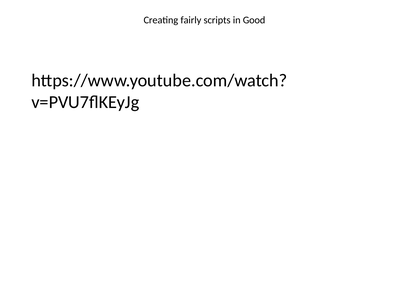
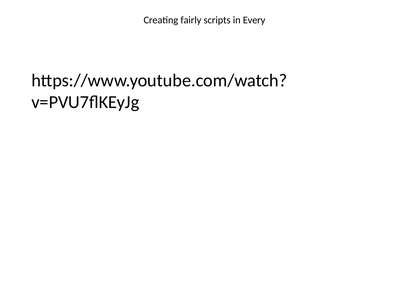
Good: Good -> Every
